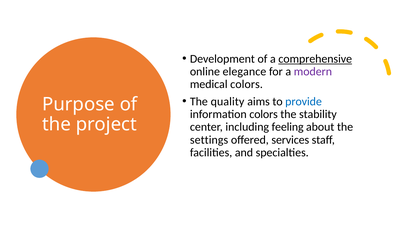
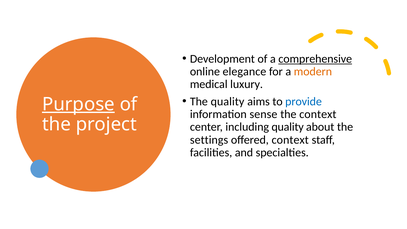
modern colour: purple -> orange
medical colors: colors -> luxury
Purpose underline: none -> present
information colors: colors -> sense
the stability: stability -> context
including feeling: feeling -> quality
offered services: services -> context
